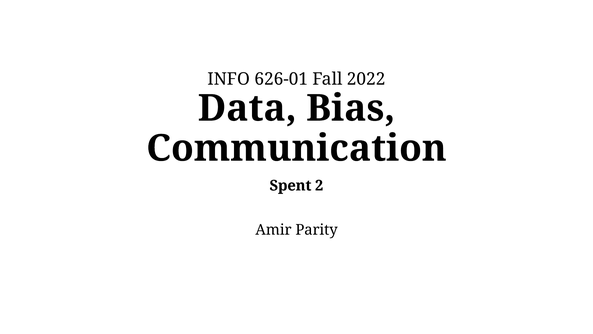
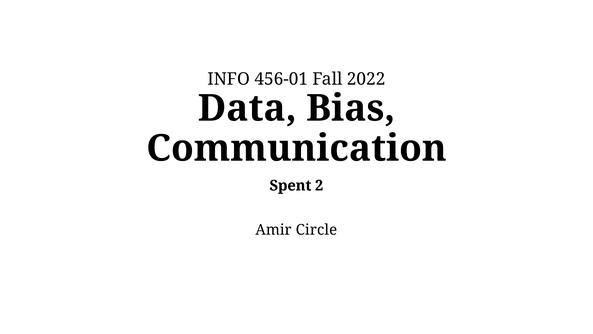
626-01: 626-01 -> 456-01
Parity: Parity -> Circle
